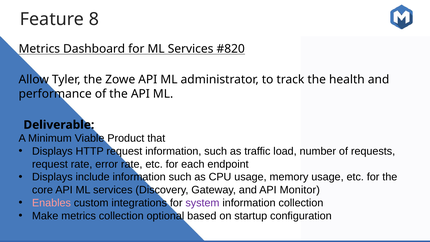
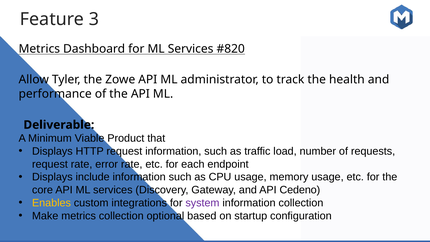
8: 8 -> 3
Monitor: Monitor -> Cedeno
Enables colour: pink -> yellow
